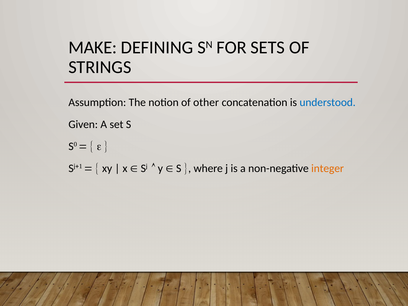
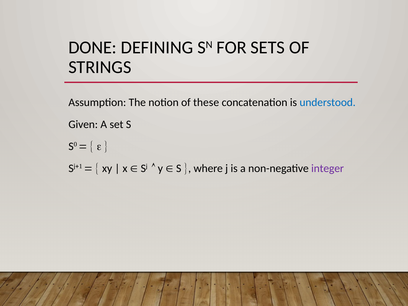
MAKE: MAKE -> DONE
other: other -> these
integer colour: orange -> purple
